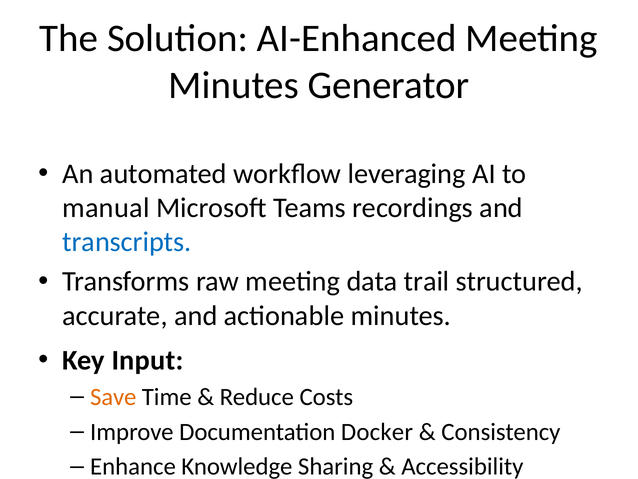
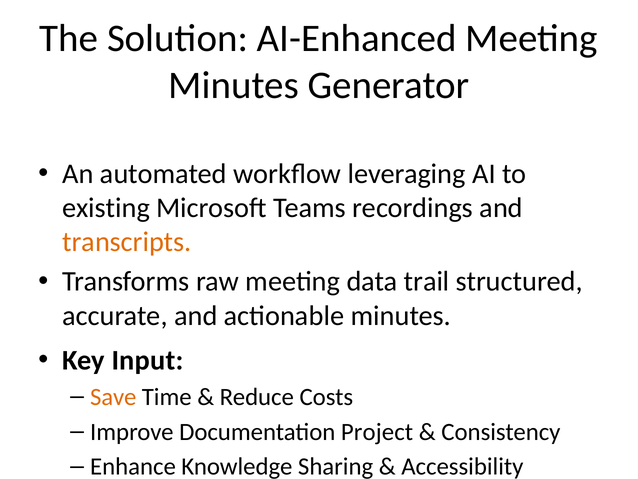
manual: manual -> existing
transcripts colour: blue -> orange
Docker: Docker -> Project
